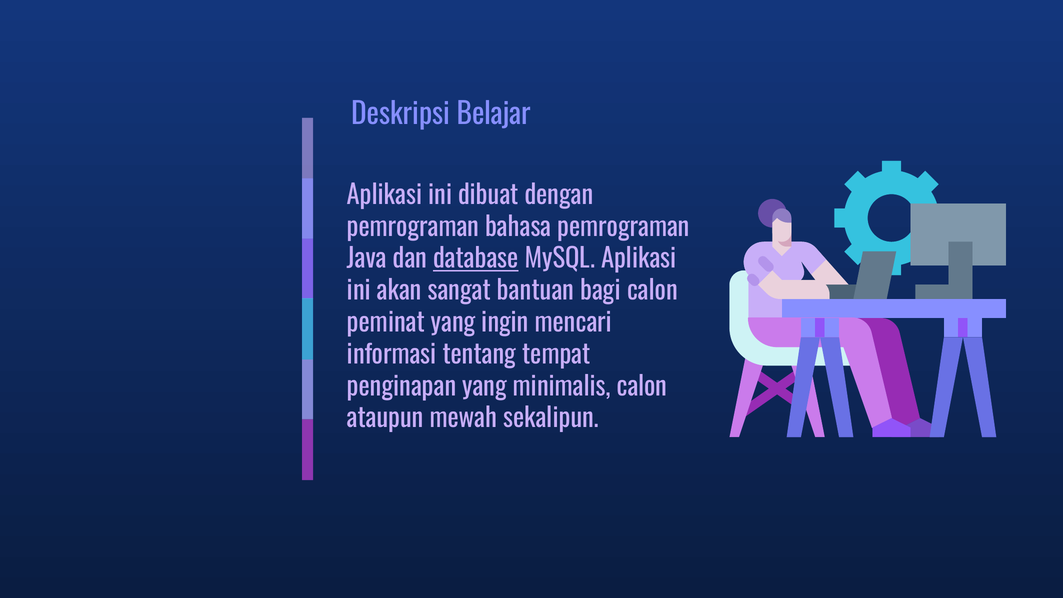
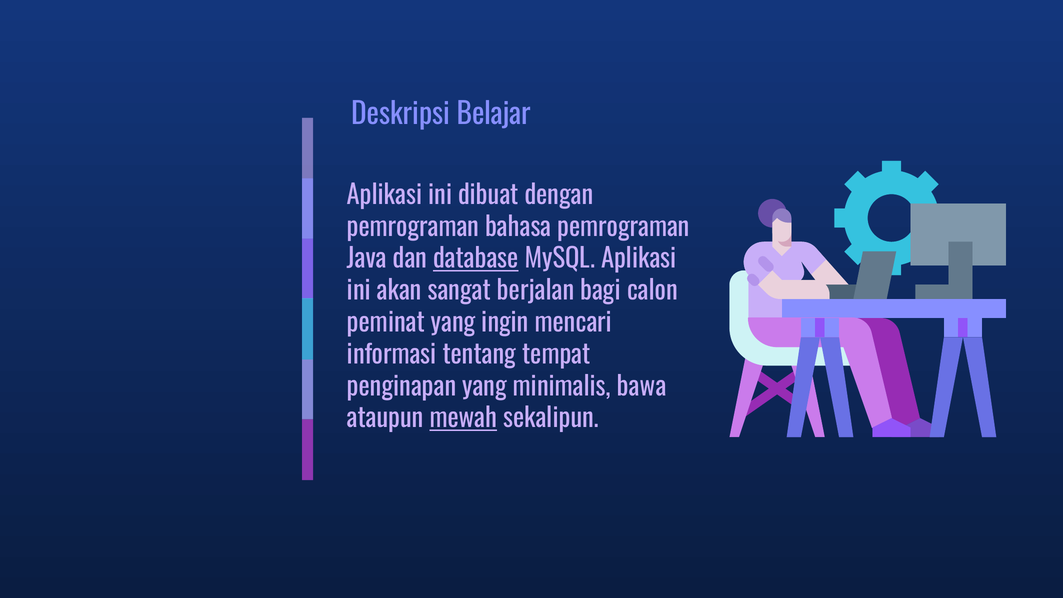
bantuan: bantuan -> berjalan
minimalis calon: calon -> bawa
mewah underline: none -> present
